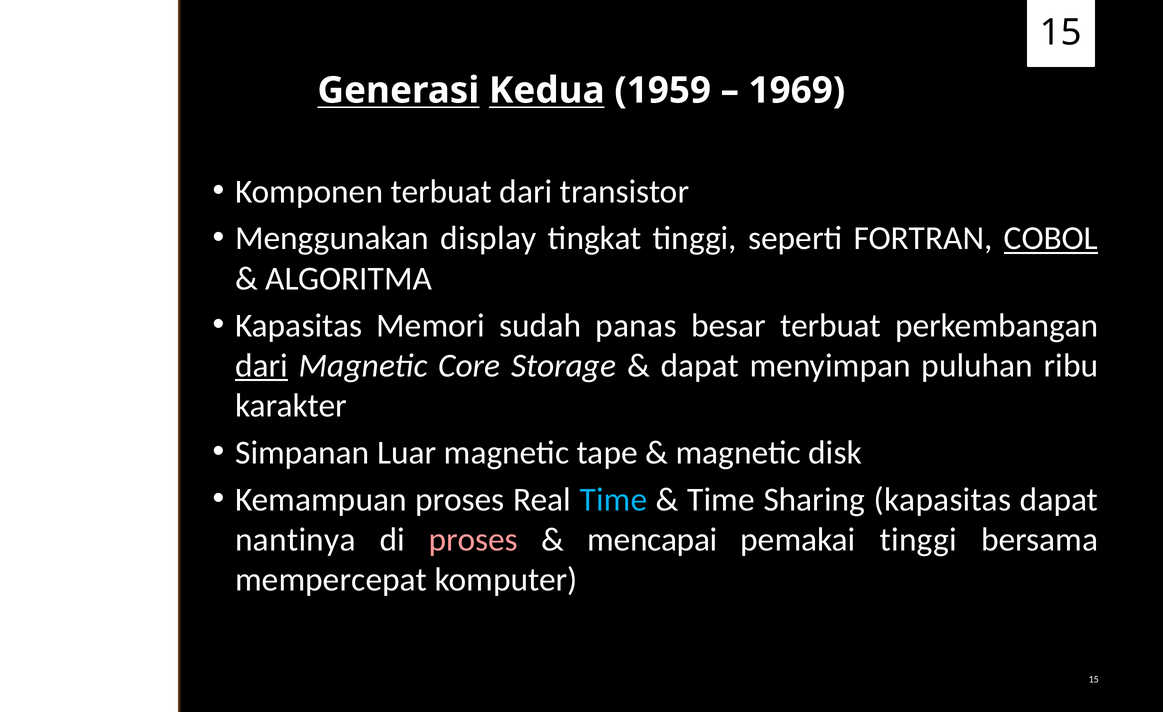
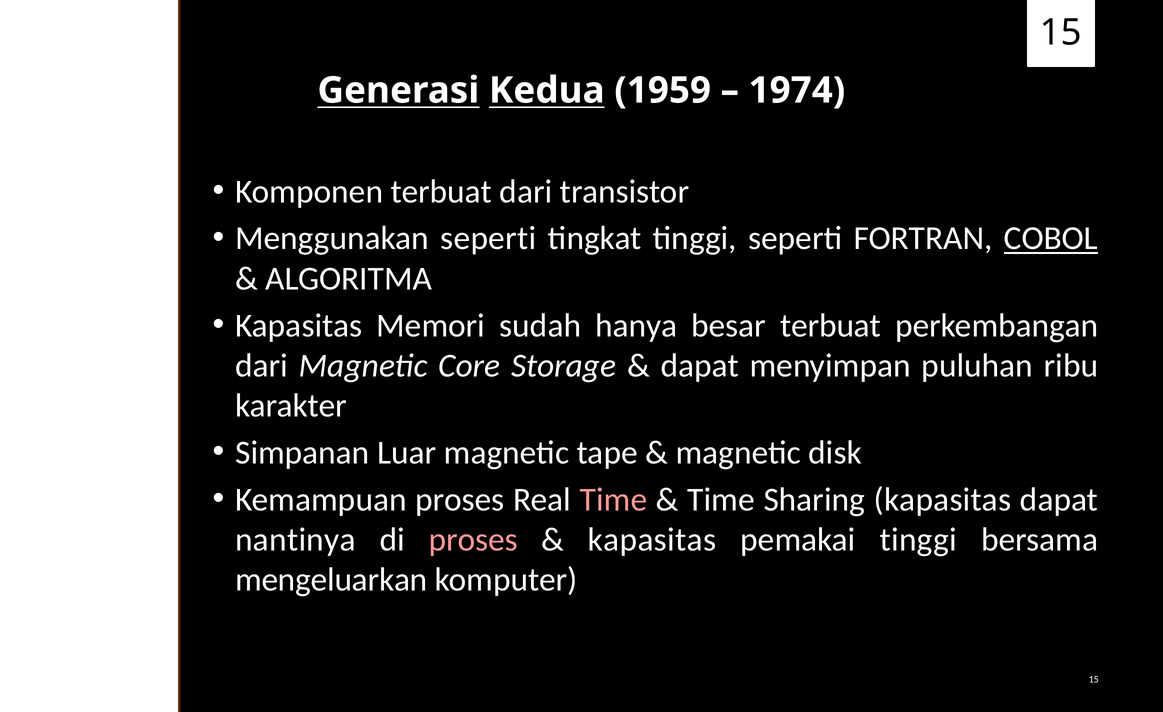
1969: 1969 -> 1974
Menggunakan display: display -> seperti
panas: panas -> hanya
dari at (262, 366) underline: present -> none
Time at (614, 500) colour: light blue -> pink
mencapai at (652, 540): mencapai -> kapasitas
mempercepat: mempercepat -> mengeluarkan
